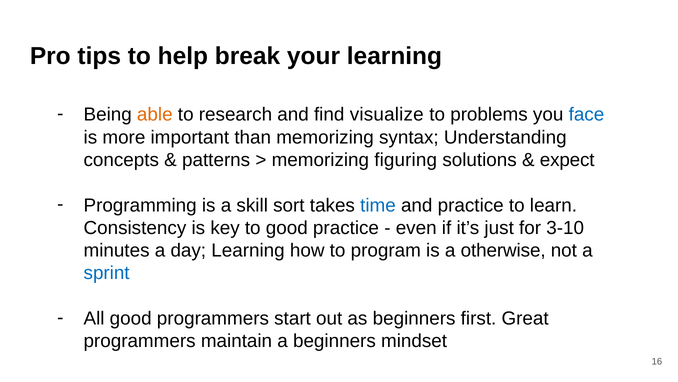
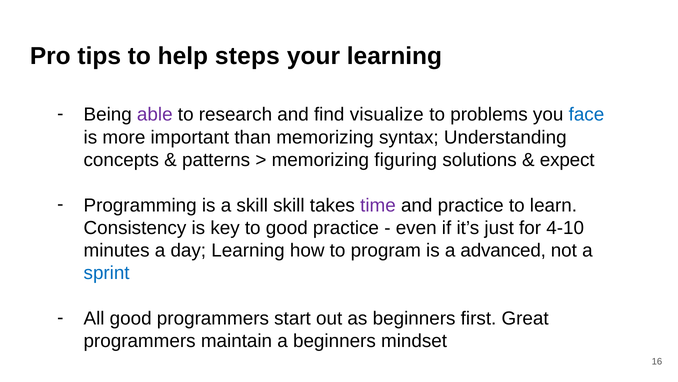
break: break -> steps
able colour: orange -> purple
skill sort: sort -> skill
time colour: blue -> purple
3-10: 3-10 -> 4-10
otherwise: otherwise -> advanced
